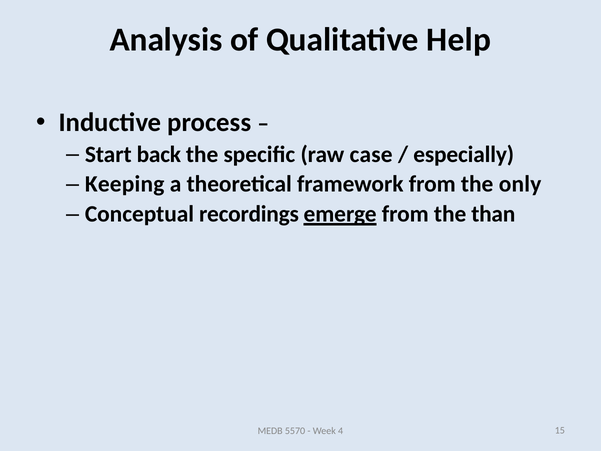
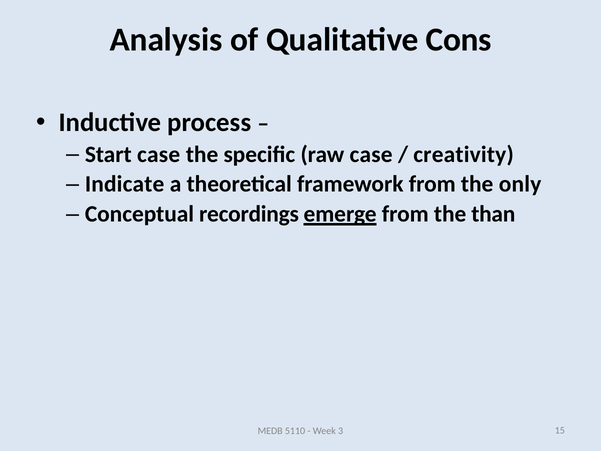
Help: Help -> Cons
Start back: back -> case
especially: especially -> creativity
Keeping: Keeping -> Indicate
5570: 5570 -> 5110
4: 4 -> 3
